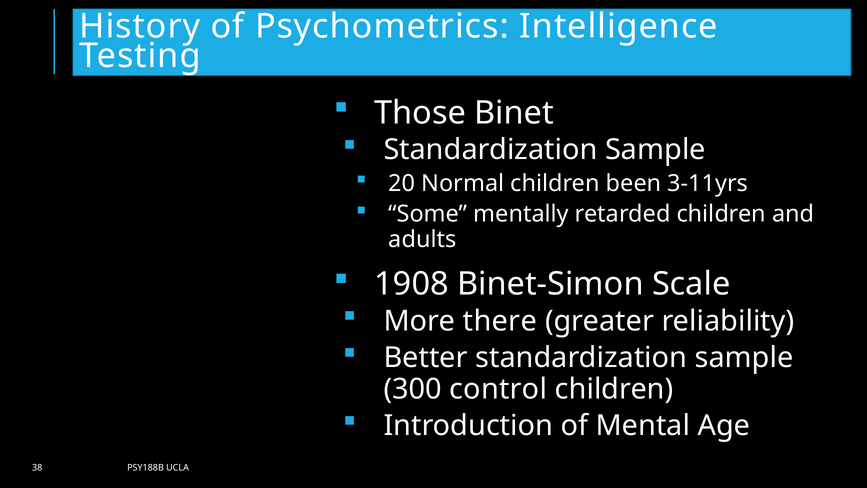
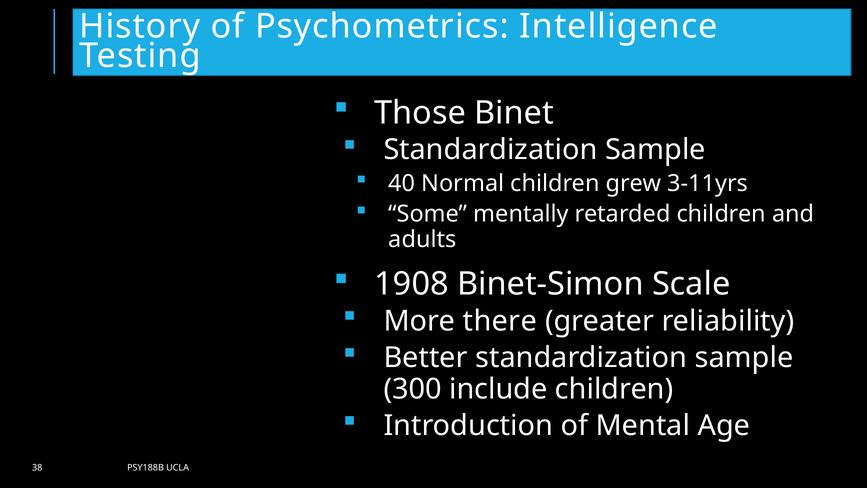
20: 20 -> 40
been: been -> grew
control: control -> include
